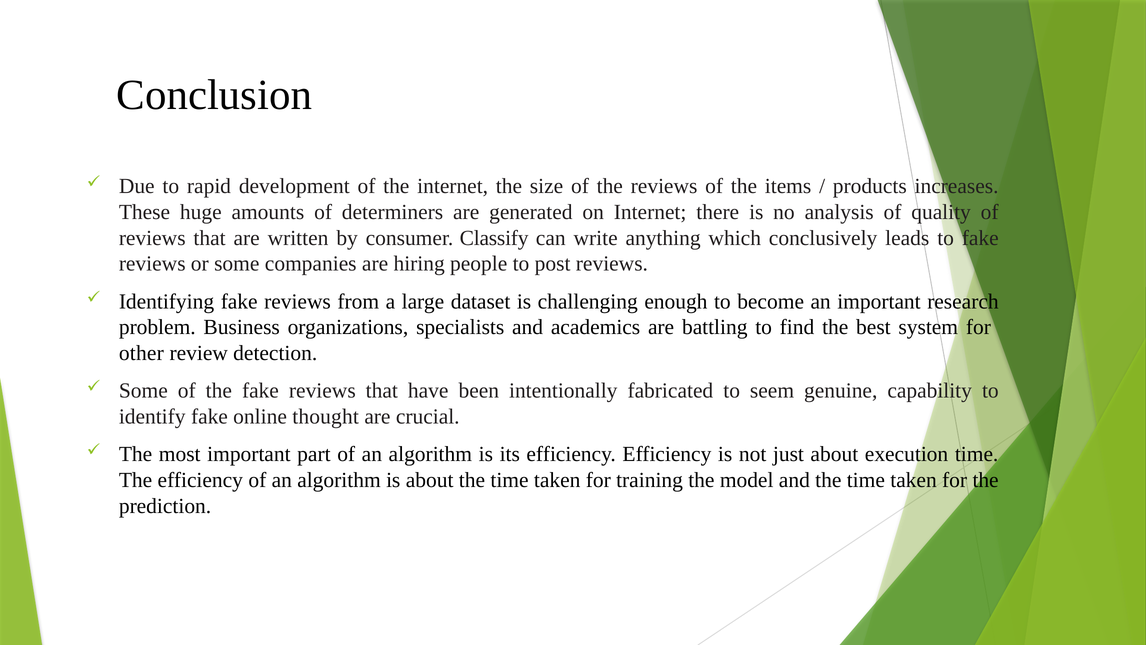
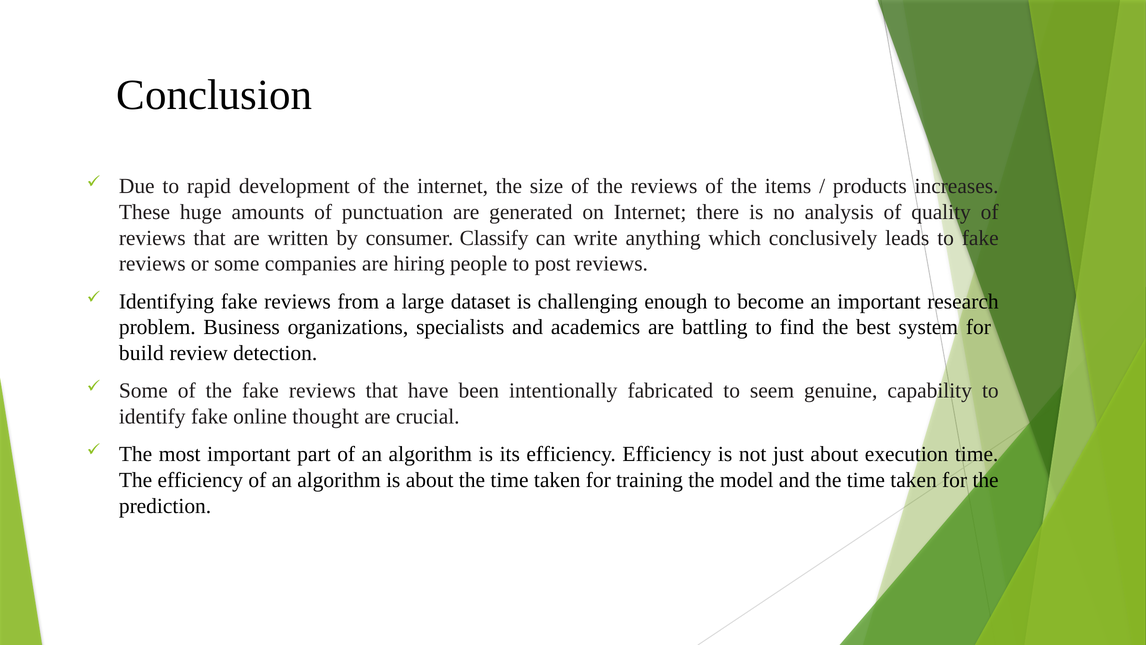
determiners: determiners -> punctuation
other: other -> build
